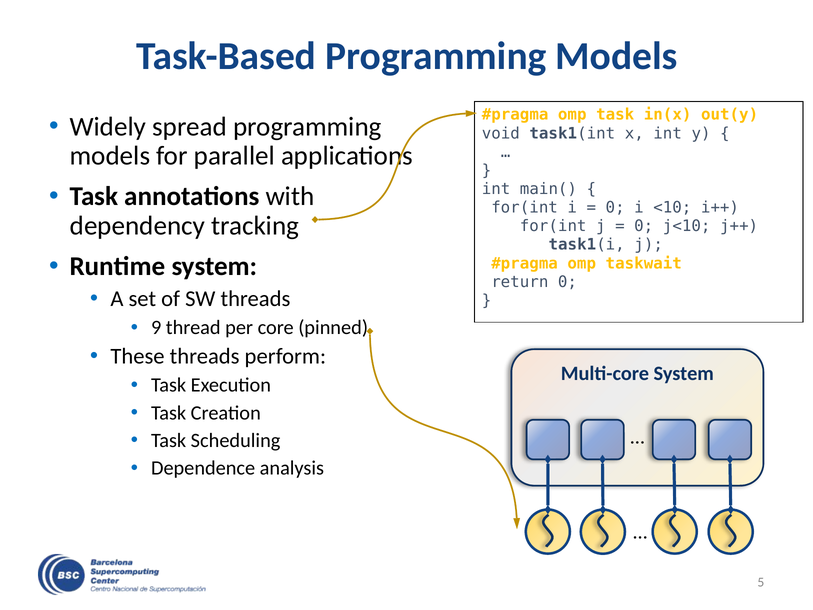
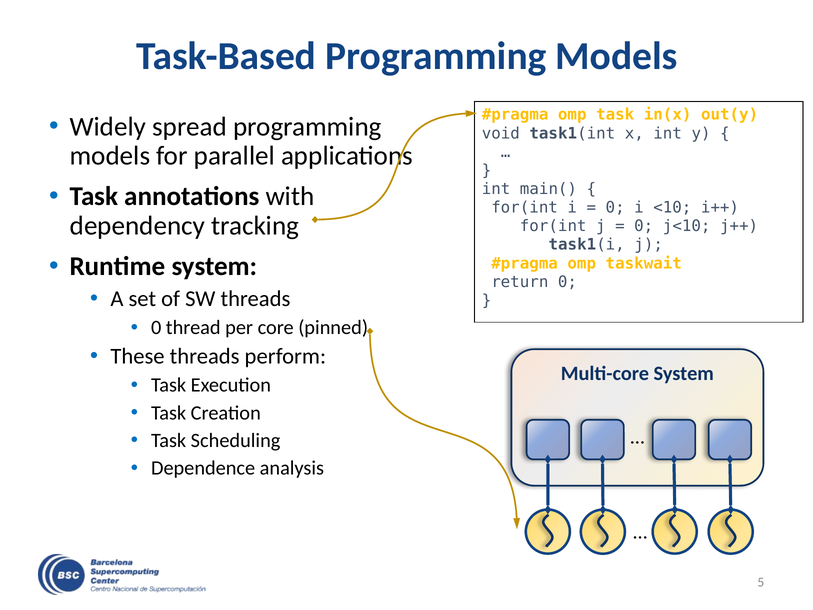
9 at (156, 327): 9 -> 0
